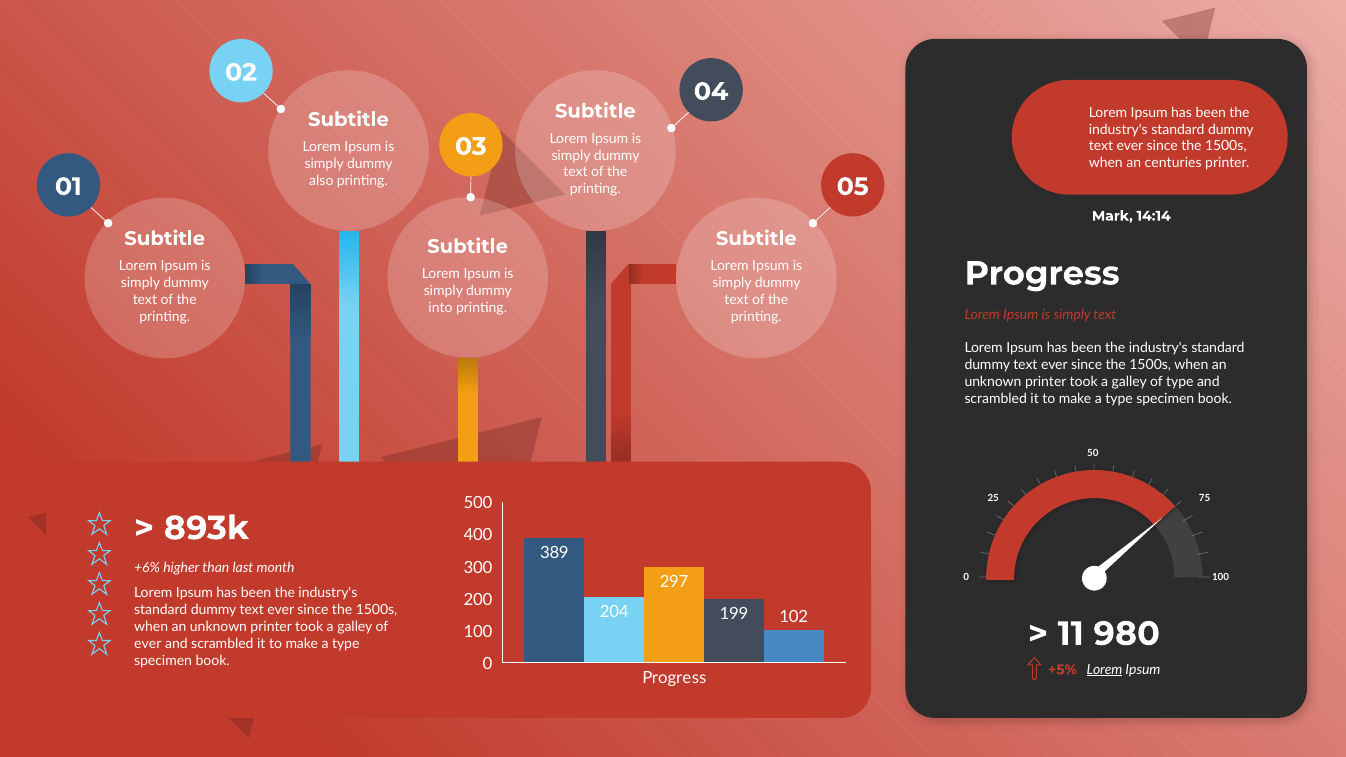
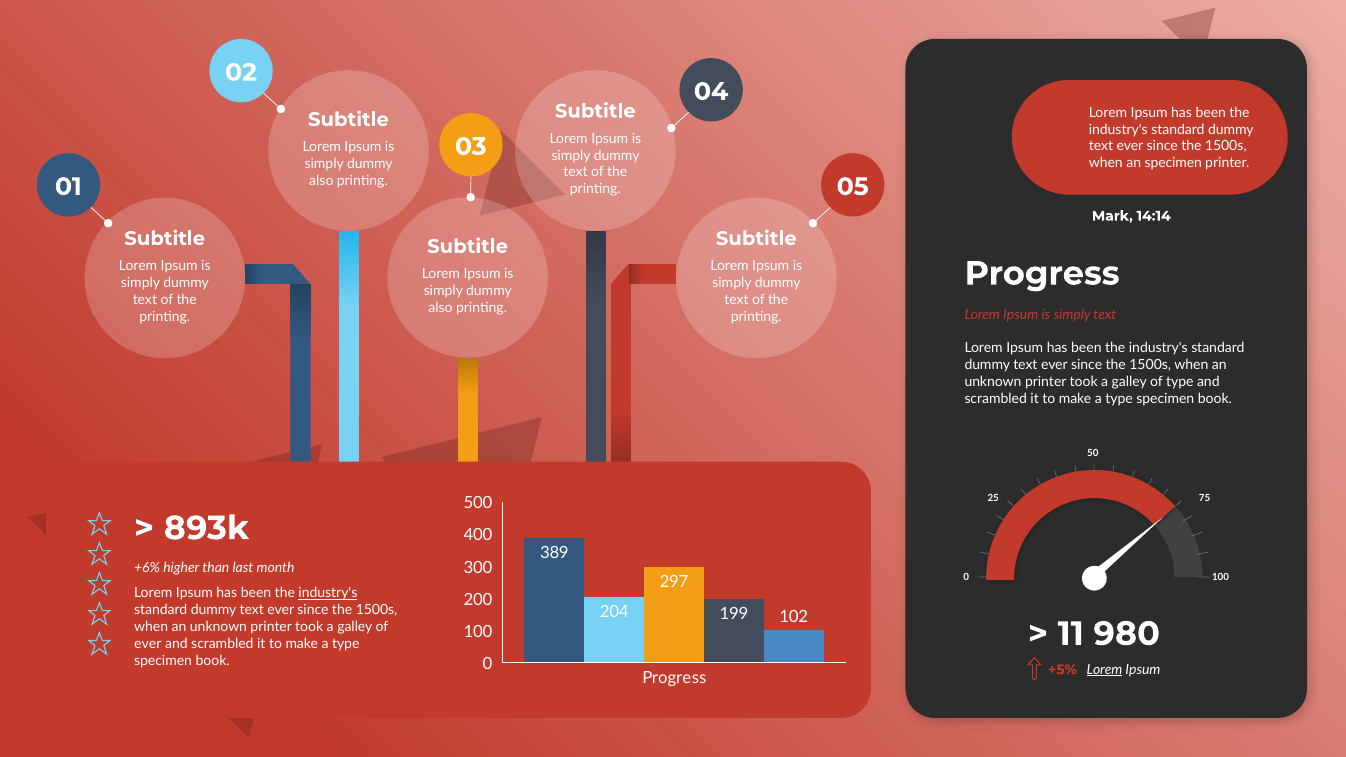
an centuries: centuries -> specimen
into at (441, 308): into -> also
industry's at (328, 593) underline: none -> present
